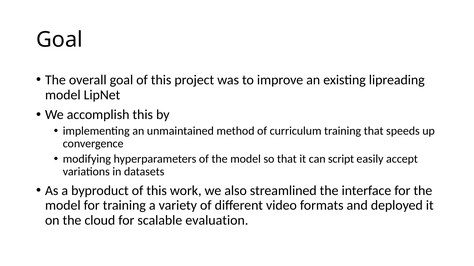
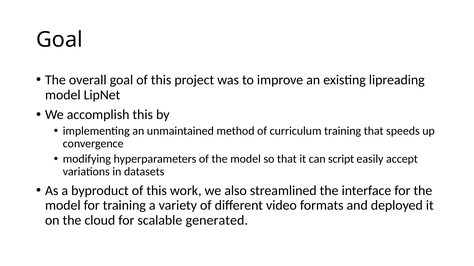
evaluation: evaluation -> generated
